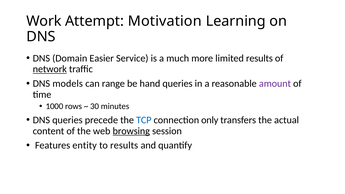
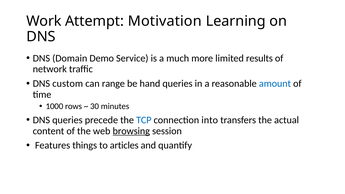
Easier: Easier -> Demo
network underline: present -> none
models: models -> custom
amount colour: purple -> blue
only: only -> into
entity: entity -> things
to results: results -> articles
